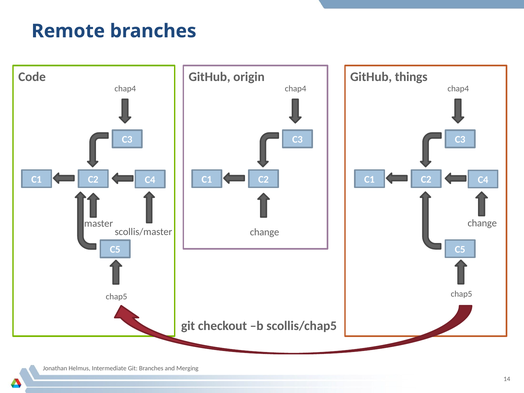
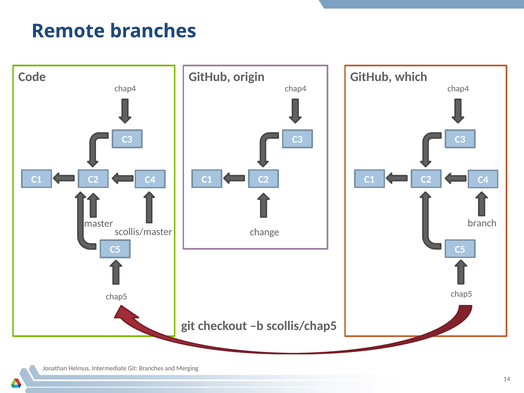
things: things -> which
change at (482, 223): change -> branch
